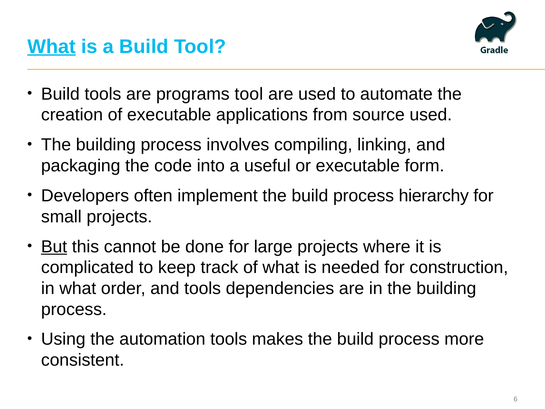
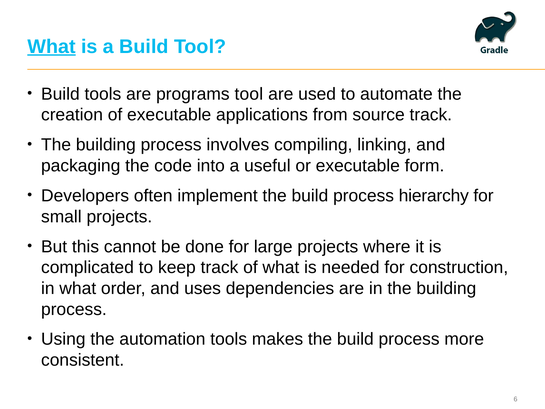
source used: used -> track
But underline: present -> none
and tools: tools -> uses
